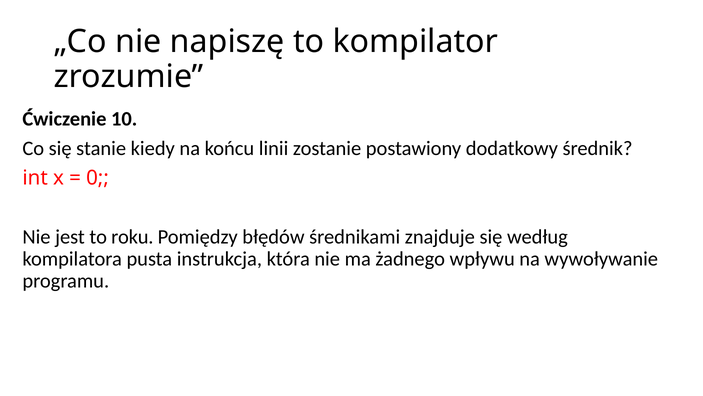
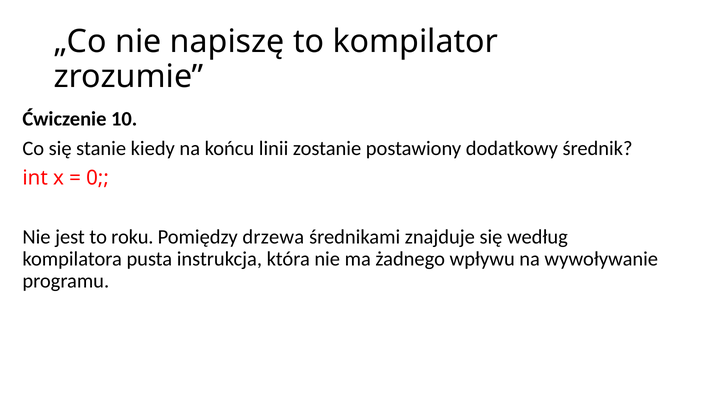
błędów: błędów -> drzewa
